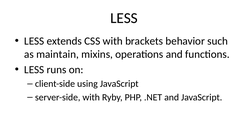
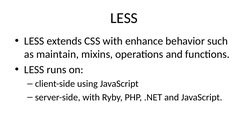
brackets: brackets -> enhance
